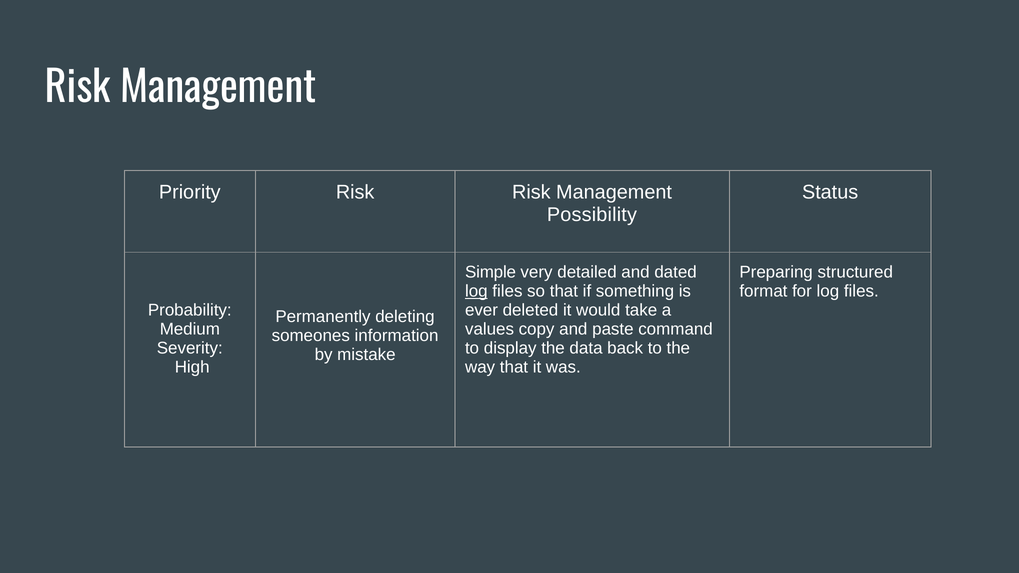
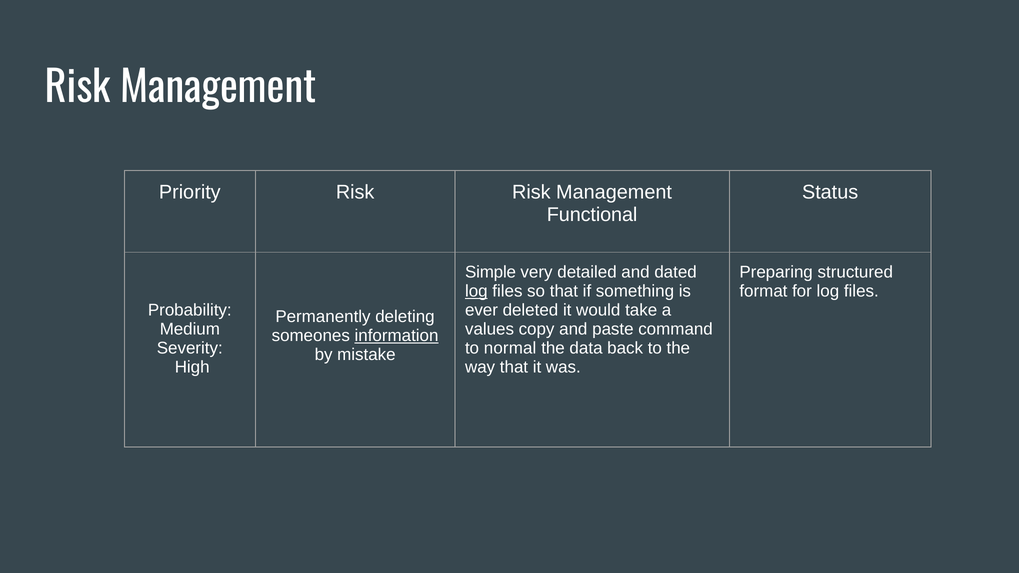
Possibility: Possibility -> Functional
information underline: none -> present
display: display -> normal
